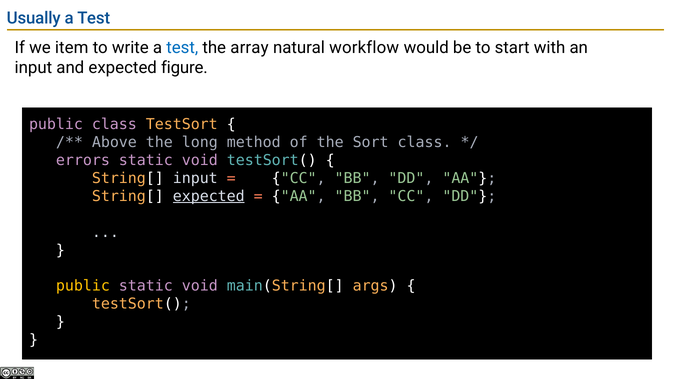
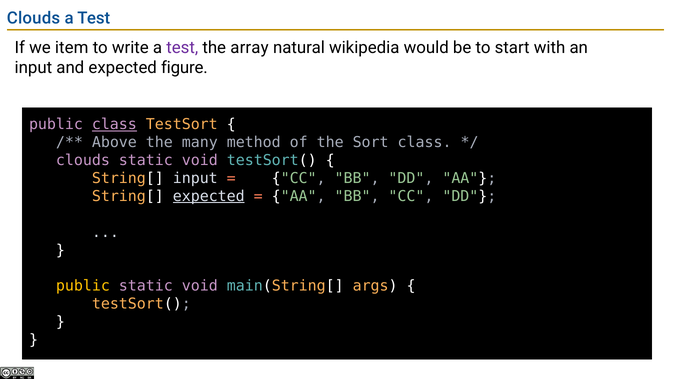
Usually at (34, 18): Usually -> Clouds
test at (182, 48) colour: blue -> purple
workflow: workflow -> wikipedia
class at (114, 124) underline: none -> present
long: long -> many
errors at (83, 160): errors -> clouds
